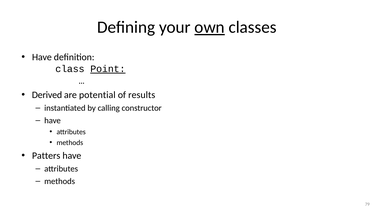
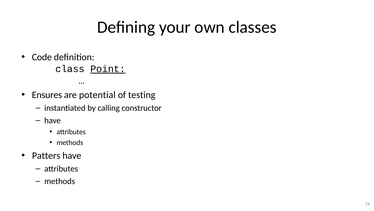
own underline: present -> none
Have at (42, 57): Have -> Code
Derived: Derived -> Ensures
results: results -> testing
